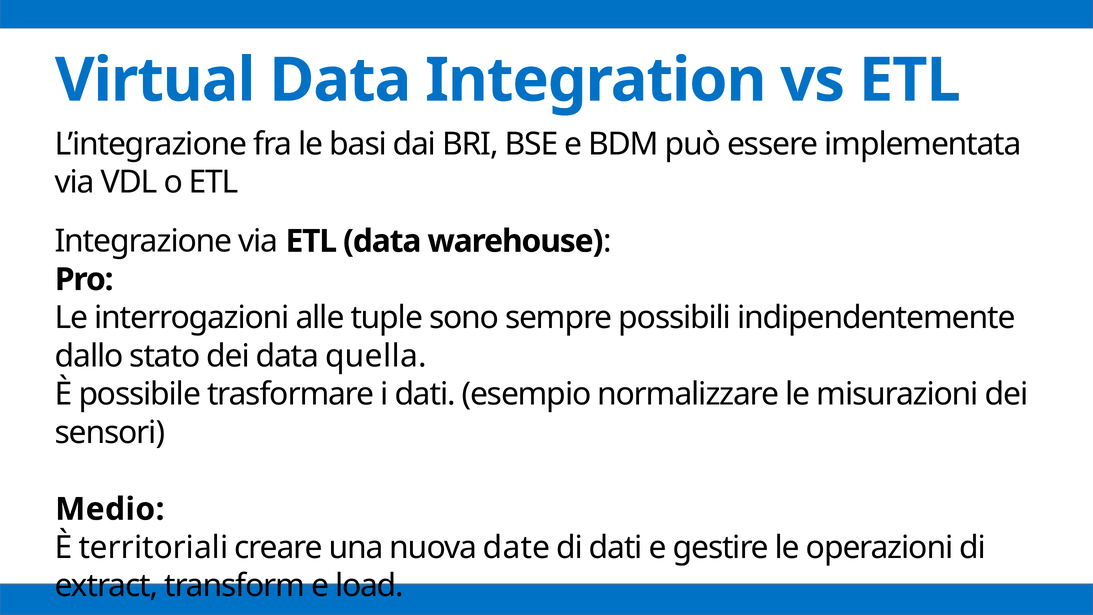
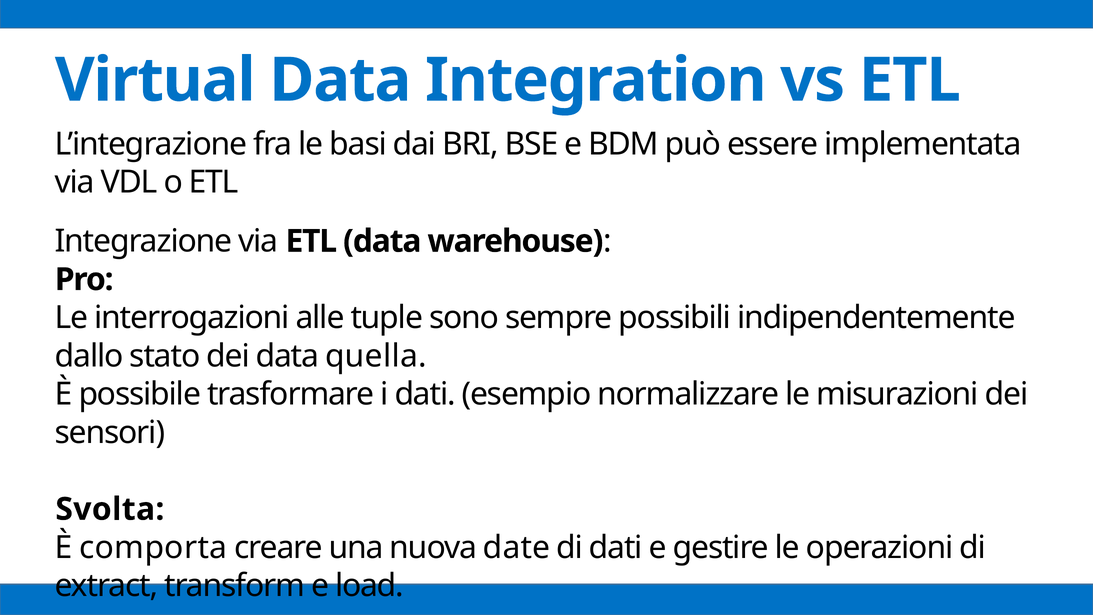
Medio: Medio -> Svolta
territoriali: territoriali -> comporta
